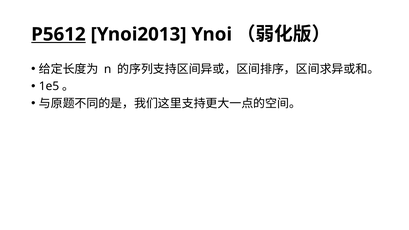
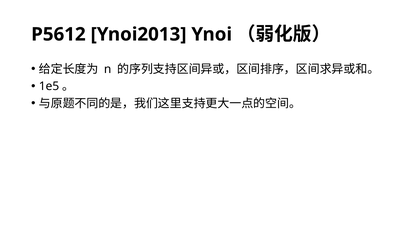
P5612 underline: present -> none
